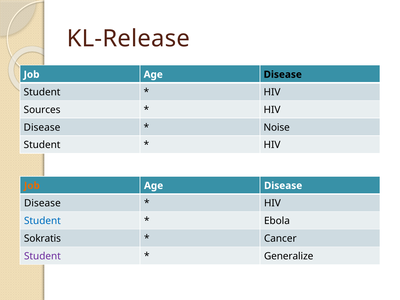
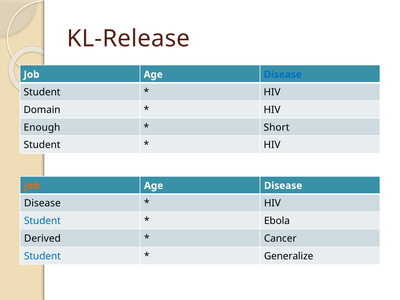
Disease at (283, 75) colour: black -> blue
Sources: Sources -> Domain
Disease at (42, 127): Disease -> Enough
Noise: Noise -> Short
Sokratis: Sokratis -> Derived
Student at (42, 256) colour: purple -> blue
